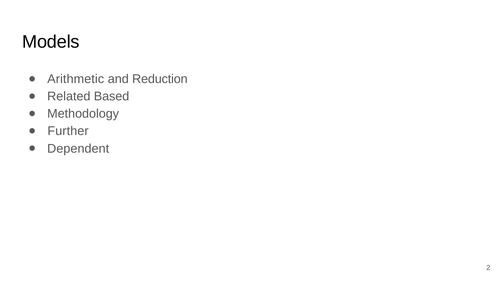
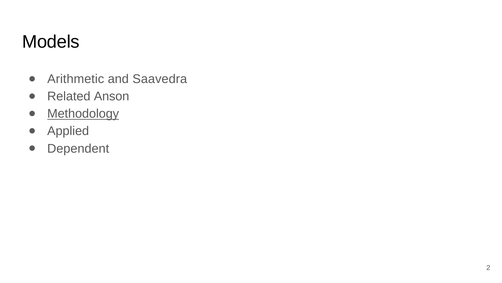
Reduction: Reduction -> Saavedra
Based: Based -> Anson
Methodology underline: none -> present
Further: Further -> Applied
